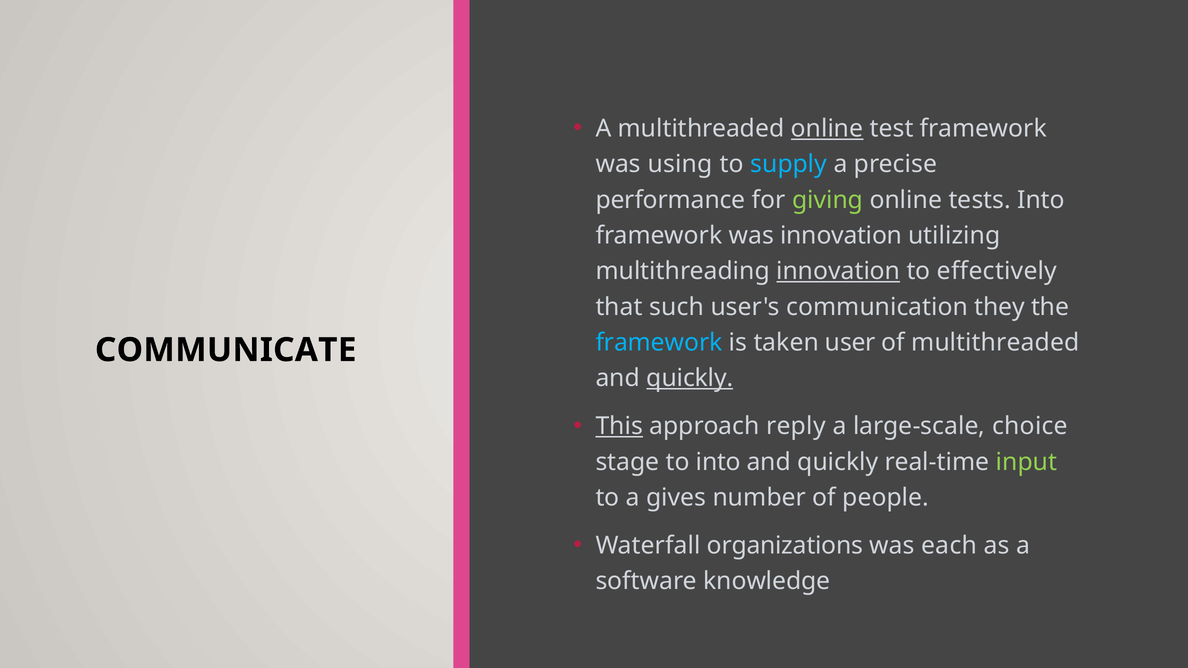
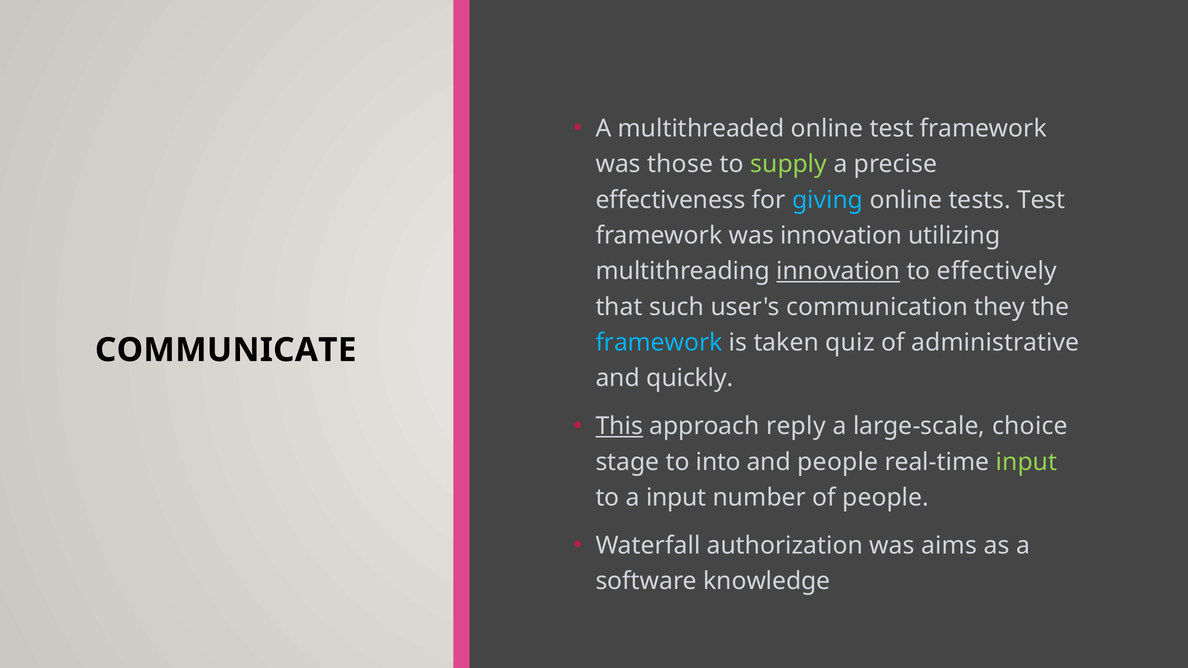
online at (827, 129) underline: present -> none
using: using -> those
supply colour: light blue -> light green
performance: performance -> effectiveness
giving colour: light green -> light blue
tests Into: Into -> Test
user: user -> quiz
of multithreaded: multithreaded -> administrative
quickly at (690, 378) underline: present -> none
quickly at (838, 462): quickly -> people
a gives: gives -> input
organizations: organizations -> authorization
each: each -> aims
